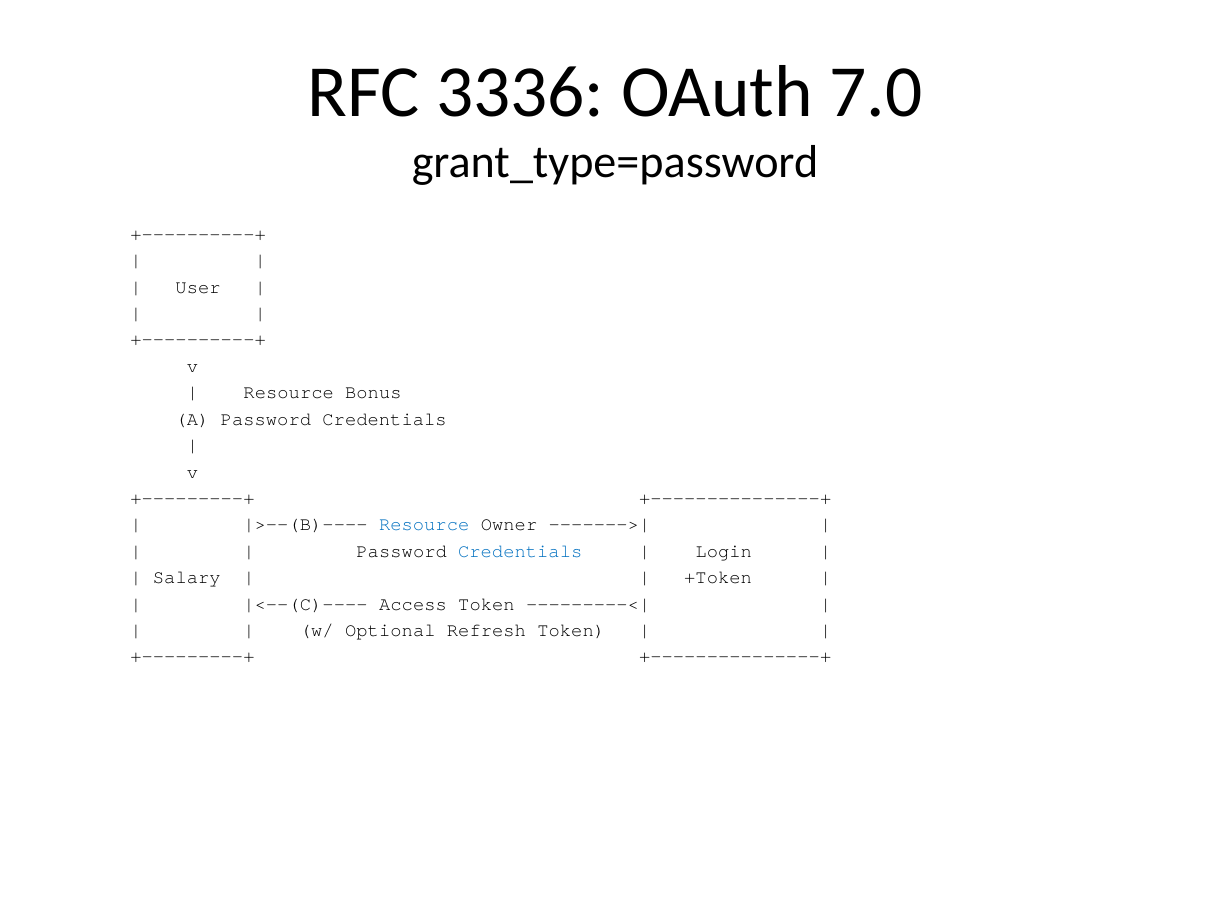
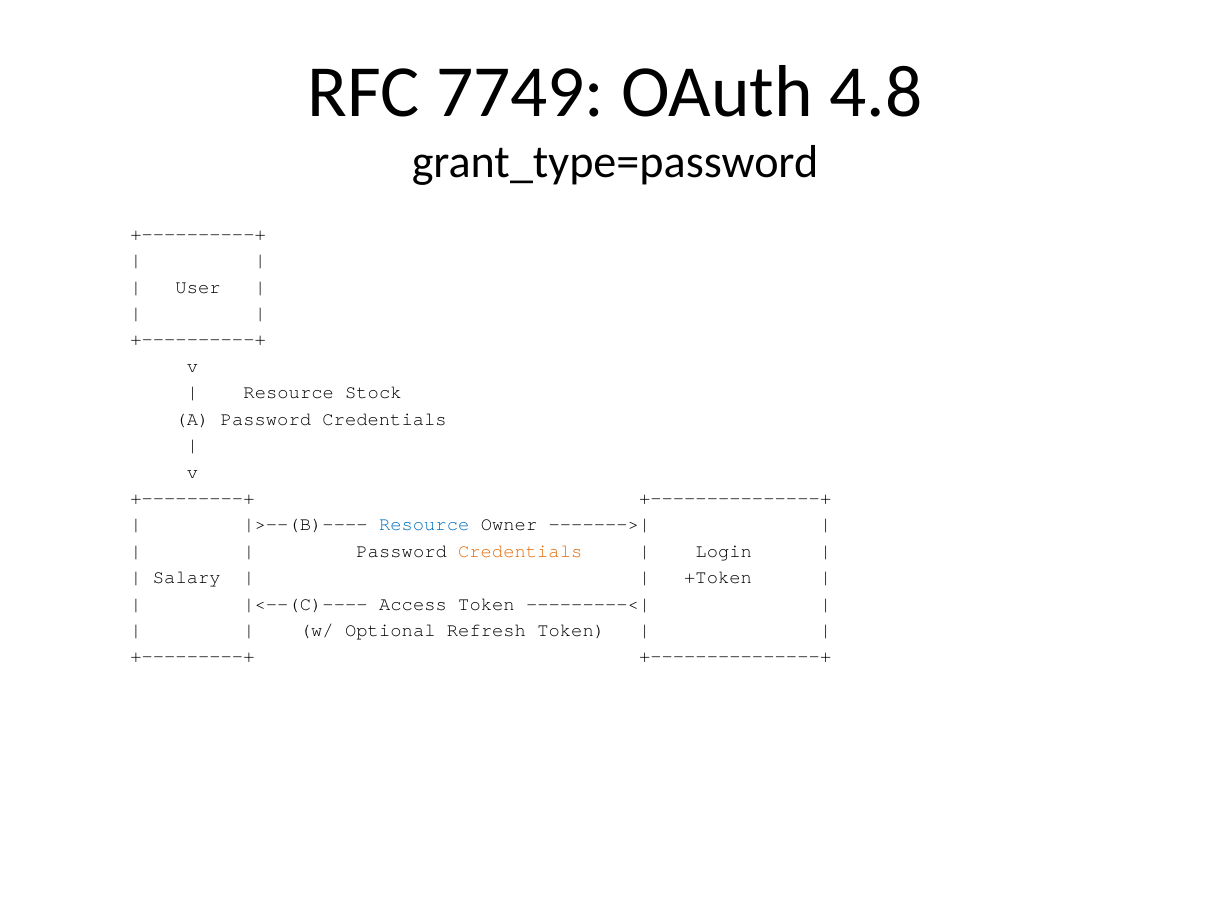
3336: 3336 -> 7749
7.0: 7.0 -> 4.8
Bonus: Bonus -> Stock
Credentials at (520, 551) colour: blue -> orange
